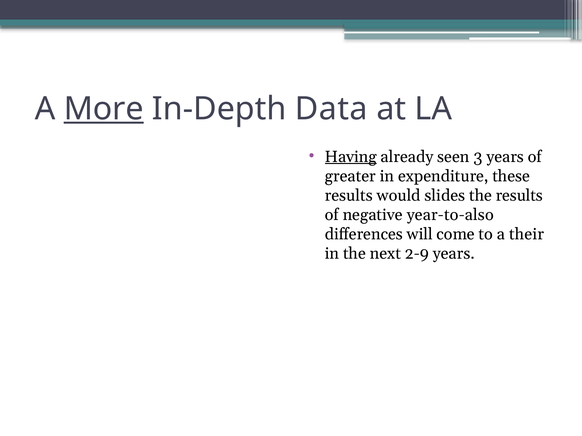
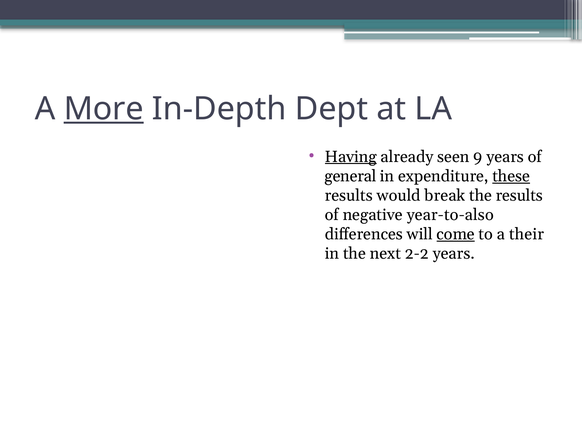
Data: Data -> Dept
3: 3 -> 9
greater: greater -> general
these underline: none -> present
slides: slides -> break
come underline: none -> present
2-9: 2-9 -> 2-2
